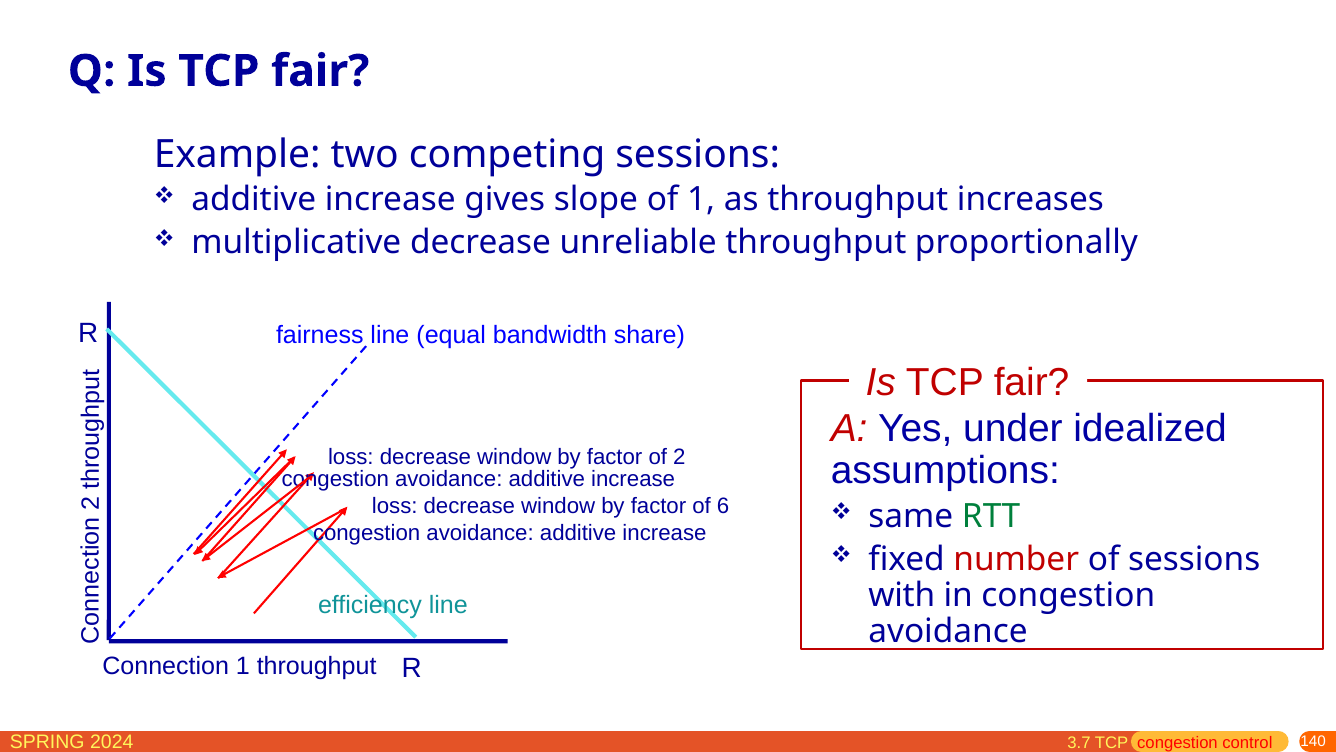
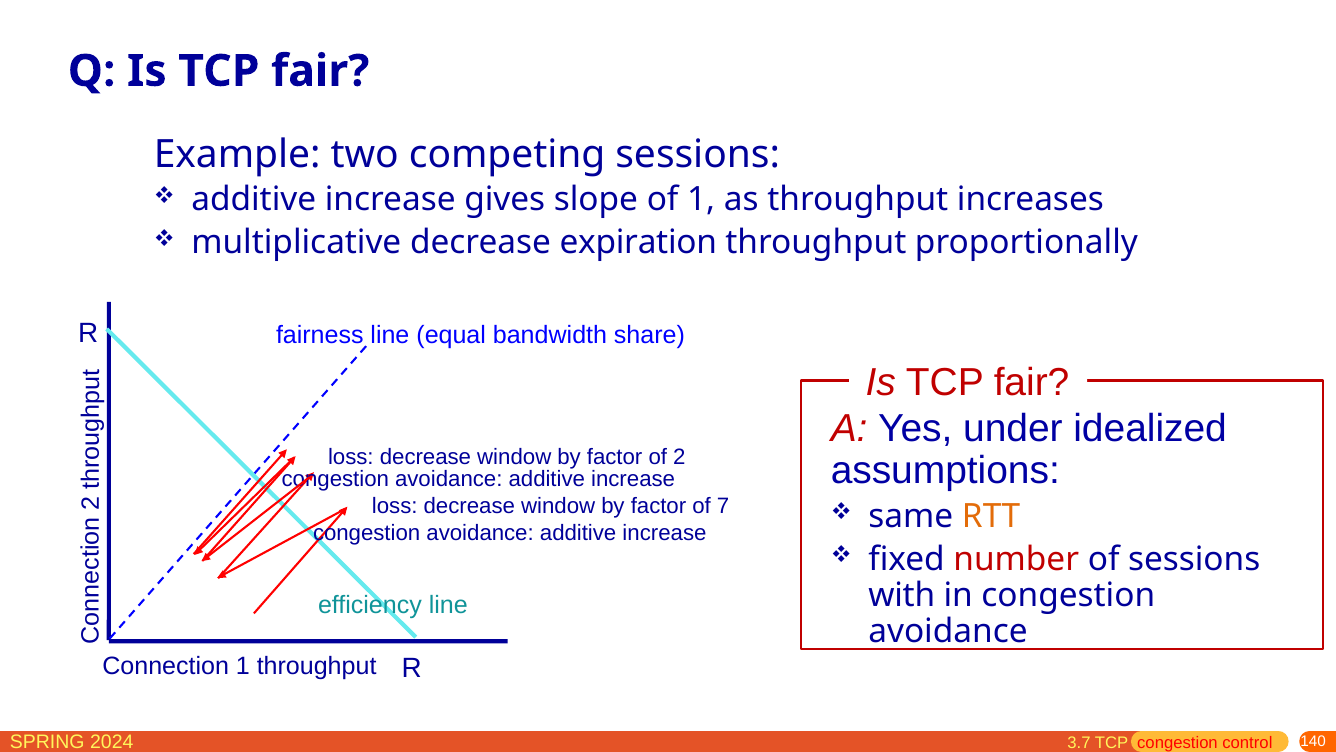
unreliable: unreliable -> expiration
6: 6 -> 7
RTT colour: green -> orange
